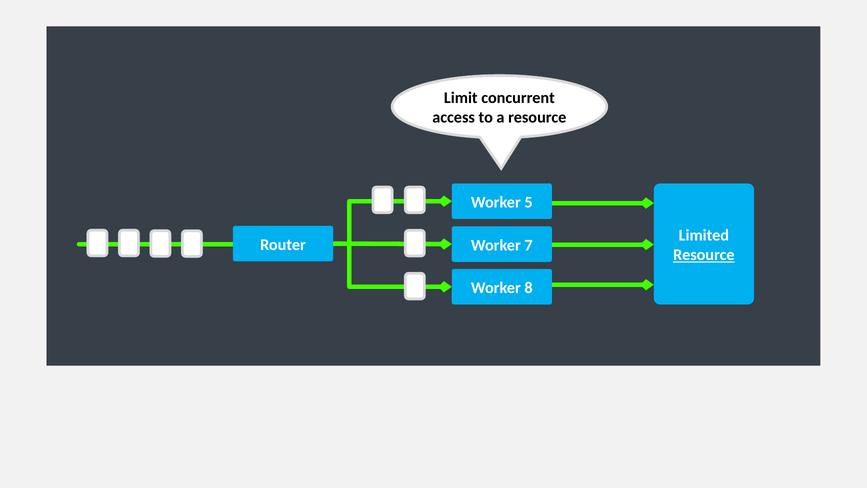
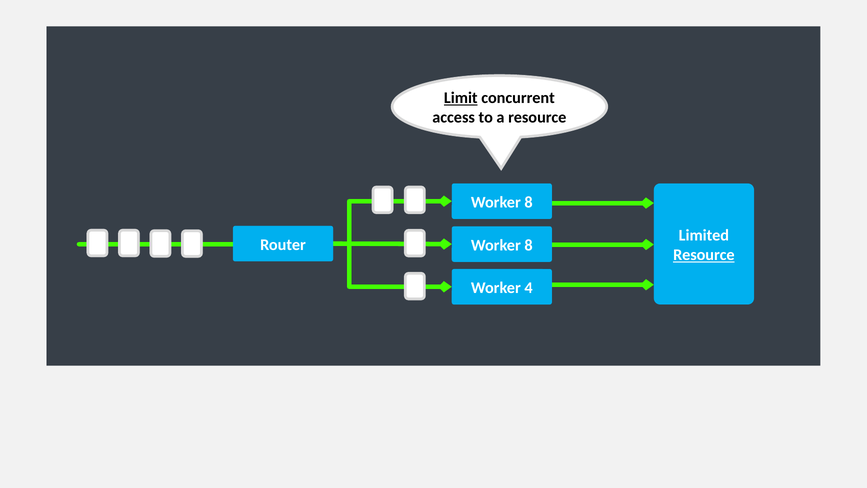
Limit underline: none -> present
5 at (529, 202): 5 -> 8
7 at (529, 245): 7 -> 8
Worker 8: 8 -> 4
